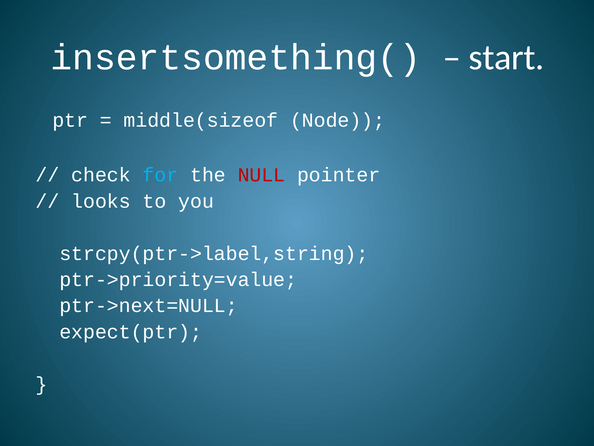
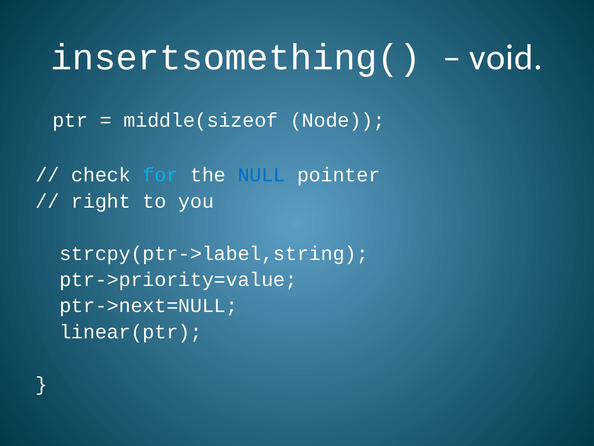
start: start -> void
NULL colour: red -> blue
looks: looks -> right
expect(ptr: expect(ptr -> linear(ptr
